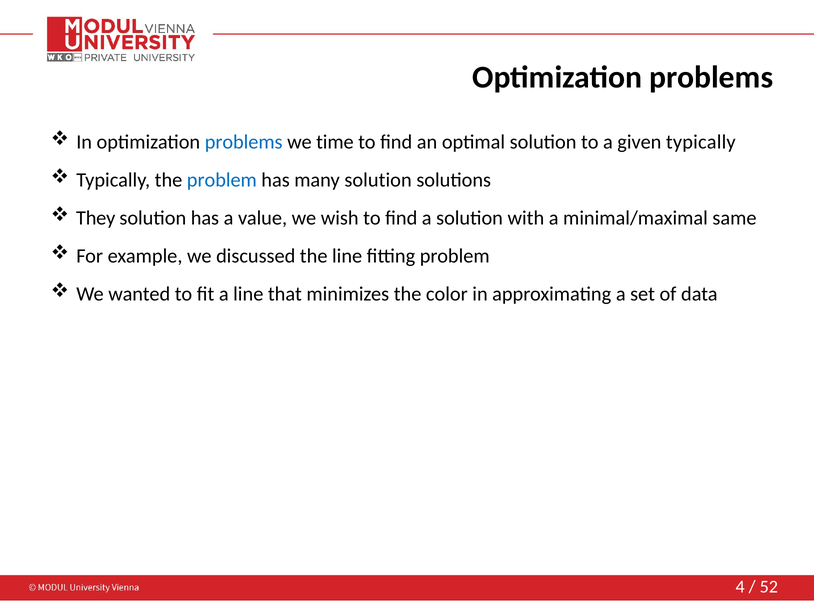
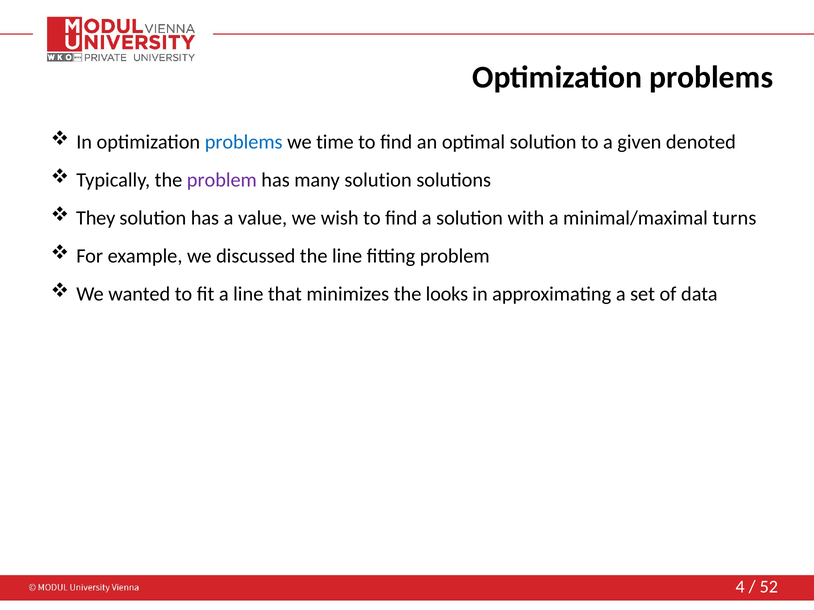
given typically: typically -> denoted
problem at (222, 180) colour: blue -> purple
same: same -> turns
color: color -> looks
